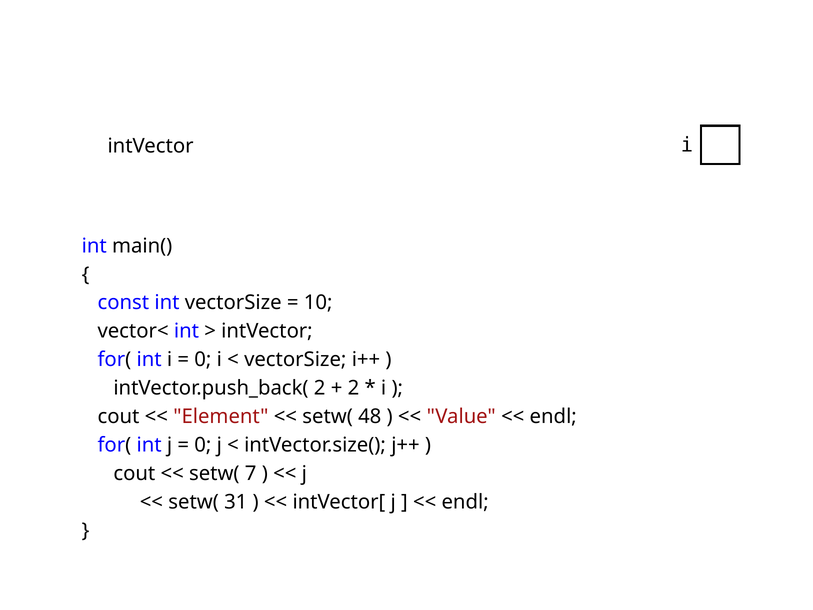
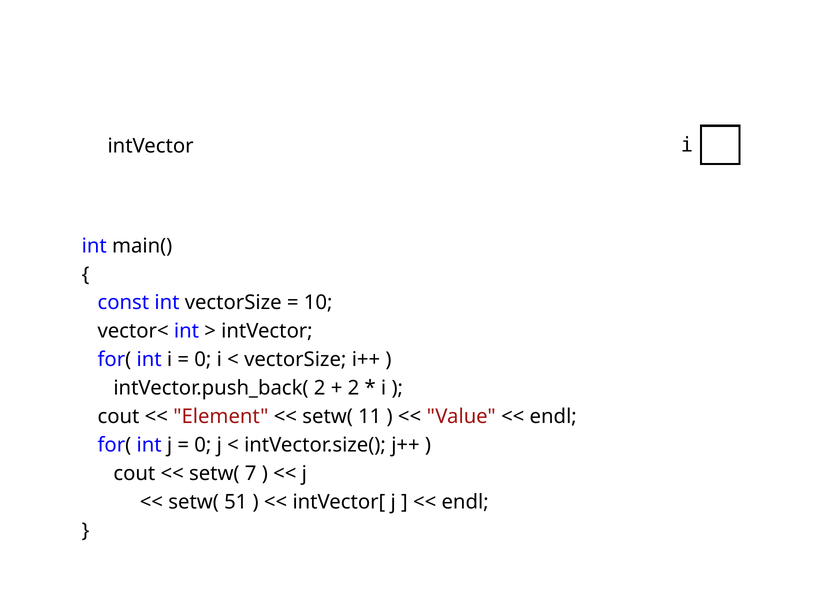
48: 48 -> 11
31: 31 -> 51
